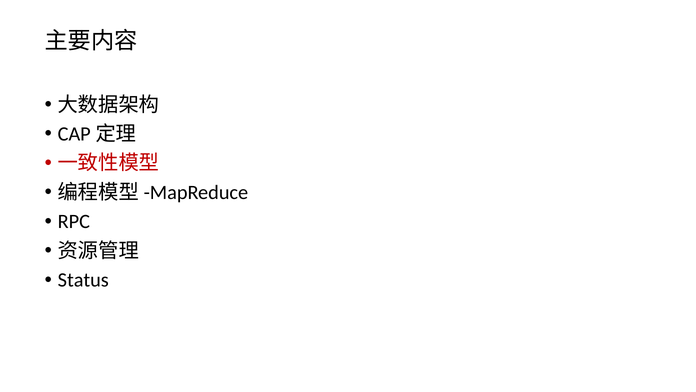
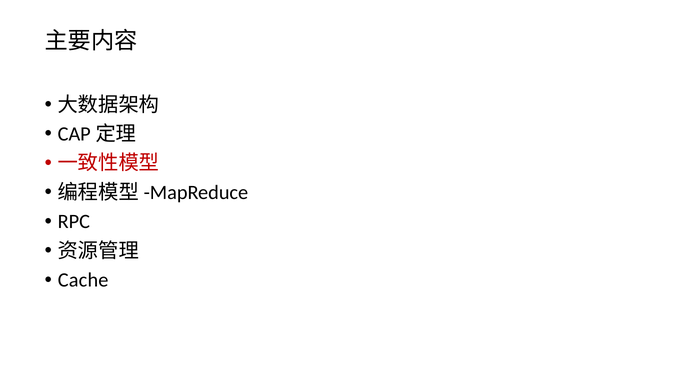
Status: Status -> Cache
